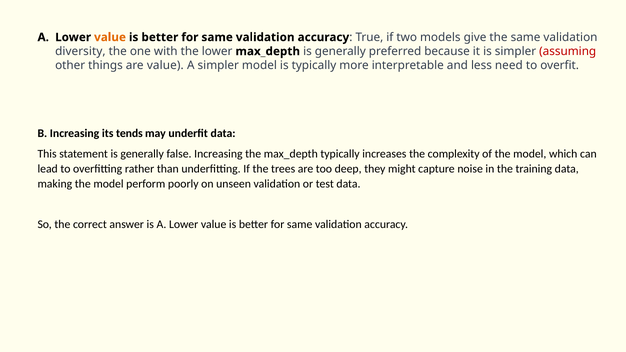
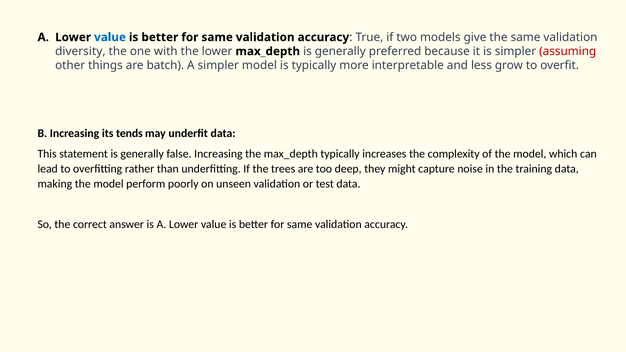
value at (110, 37) colour: orange -> blue
are value: value -> batch
need: need -> grow
